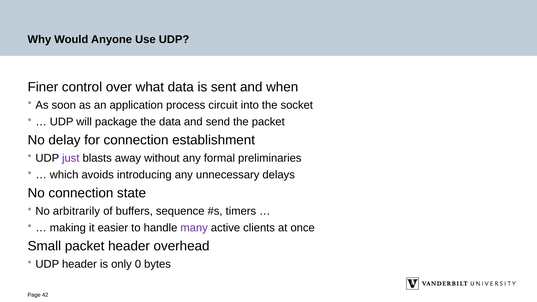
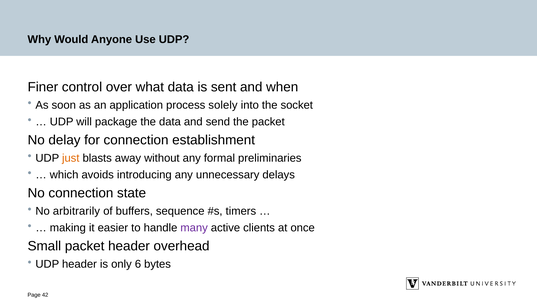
circuit: circuit -> solely
just colour: purple -> orange
0: 0 -> 6
